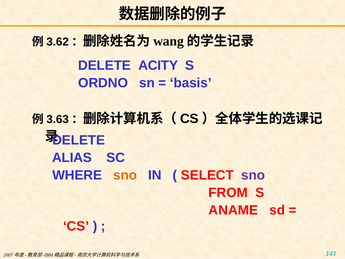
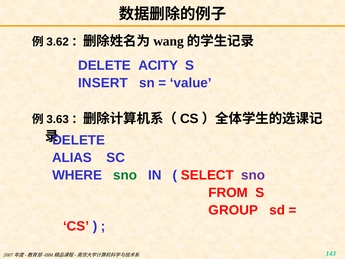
ORDNO: ORDNO -> INSERT
basis: basis -> value
sno at (125, 175) colour: orange -> green
ANAME: ANAME -> GROUP
